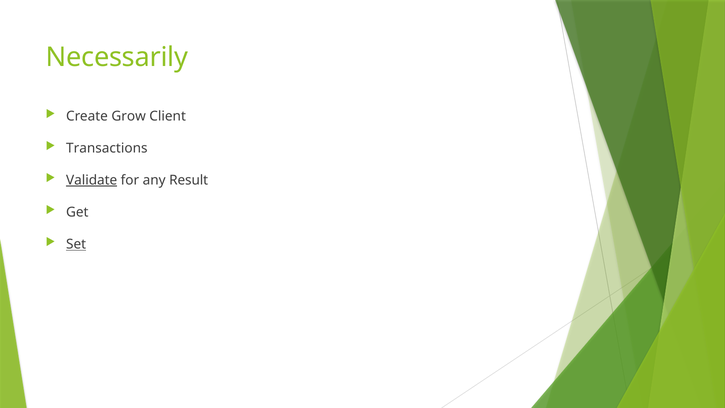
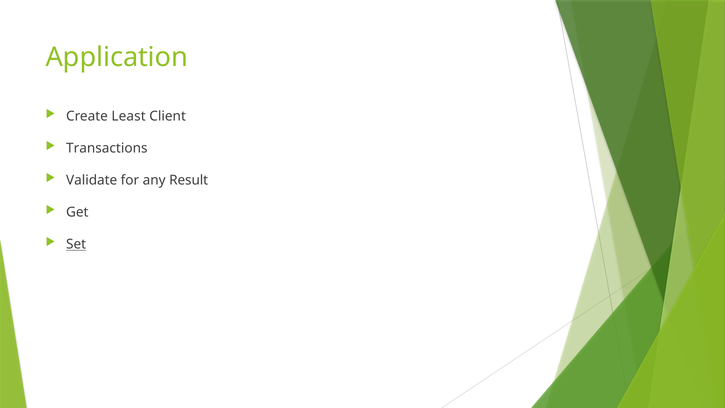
Necessarily: Necessarily -> Application
Grow: Grow -> Least
Validate underline: present -> none
